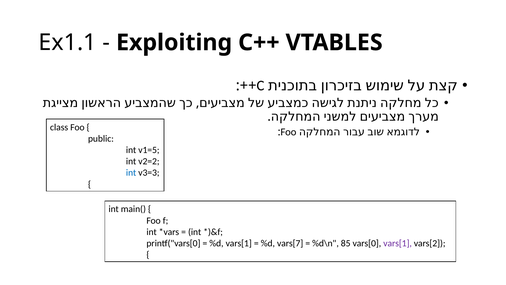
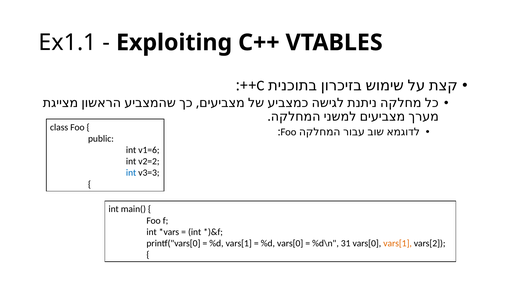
v1=5: v1=5 -> v1=6
%d vars[7: vars[7 -> vars[0
85: 85 -> 31
vars[1 at (398, 243) colour: purple -> orange
